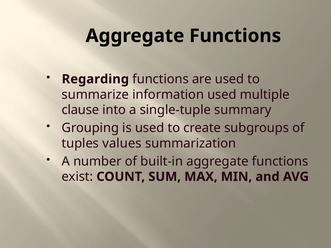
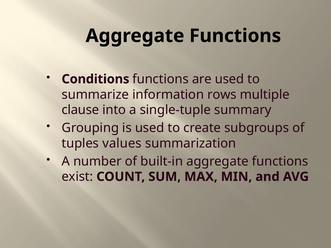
Regarding: Regarding -> Conditions
information used: used -> rows
